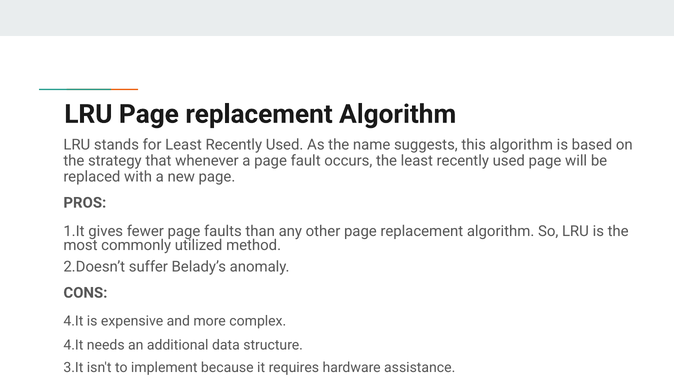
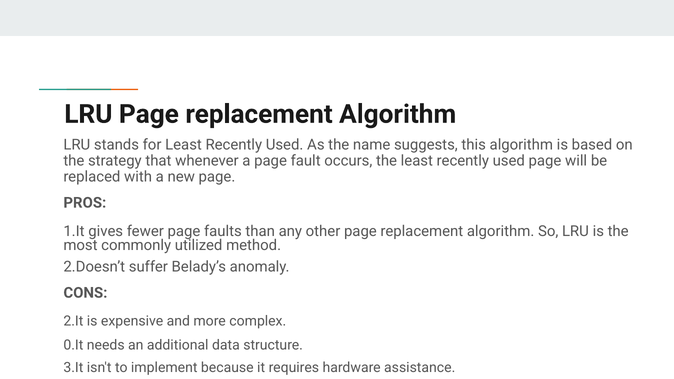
4.It at (73, 321): 4.It -> 2.It
4.It at (73, 345): 4.It -> 0.It
